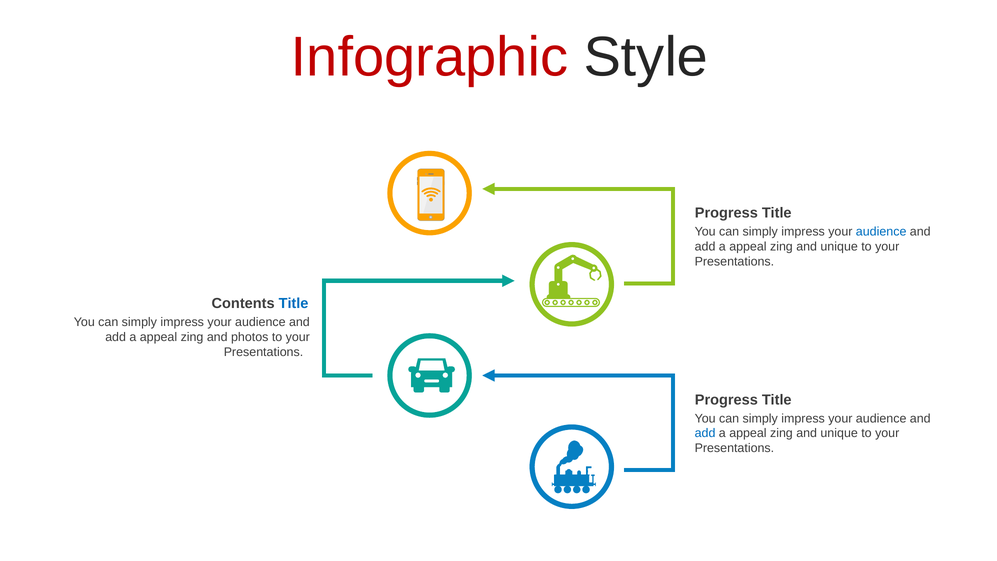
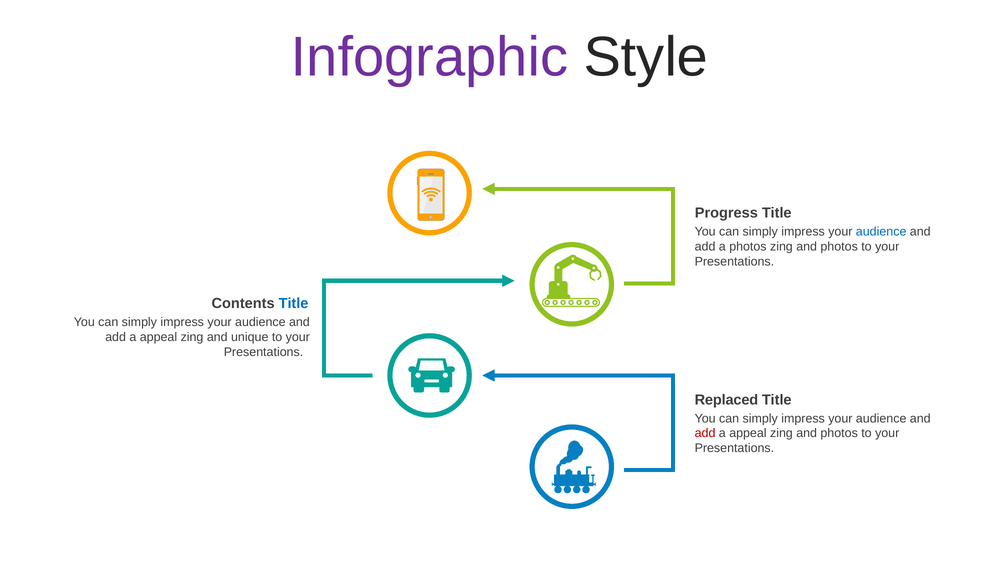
Infographic colour: red -> purple
appeal at (748, 247): appeal -> photos
unique at (839, 247): unique -> photos
photos: photos -> unique
Progress at (726, 400): Progress -> Replaced
add at (705, 433) colour: blue -> red
unique at (839, 433): unique -> photos
